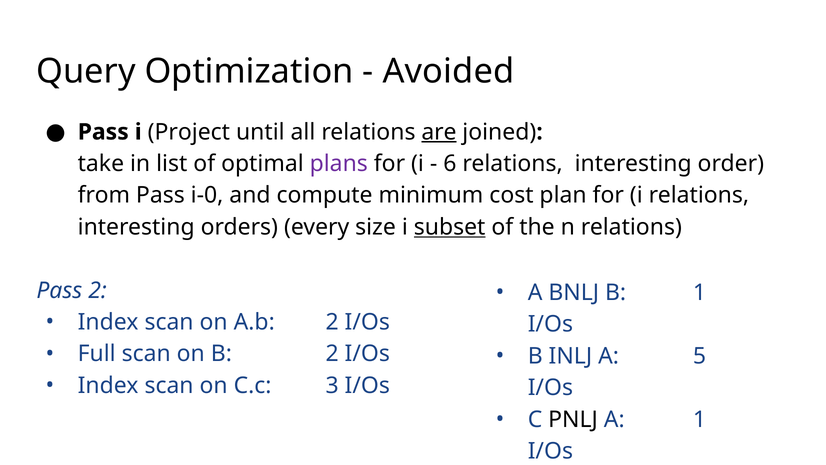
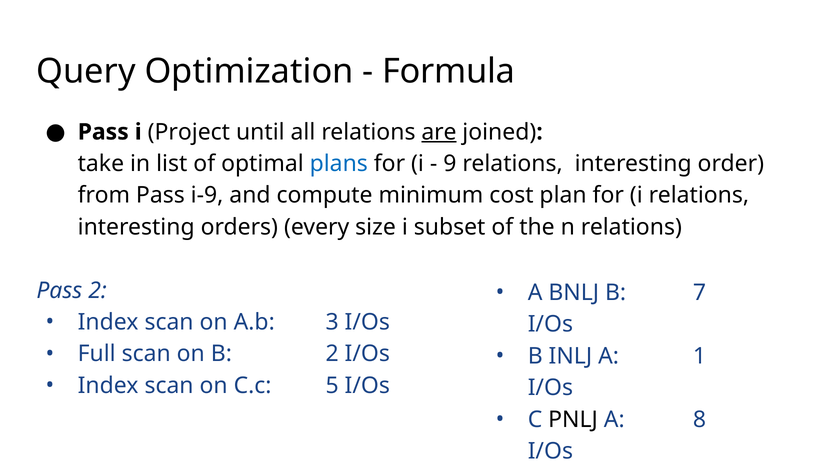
Avoided: Avoided -> Formula
plans colour: purple -> blue
6 at (450, 164): 6 -> 9
i-0: i-0 -> i-9
subset underline: present -> none
B 1: 1 -> 7
A.b 2: 2 -> 3
A 5: 5 -> 1
C.c 3: 3 -> 5
A 1: 1 -> 8
